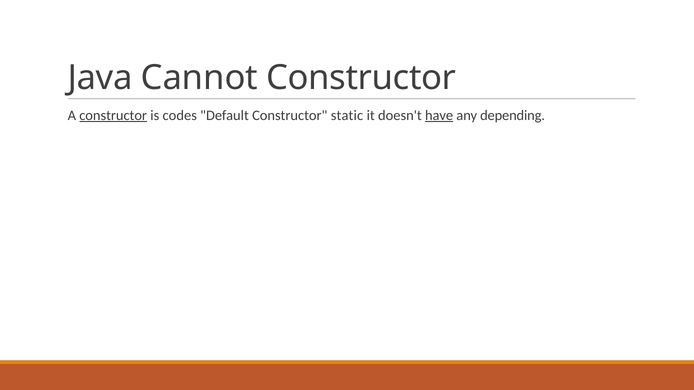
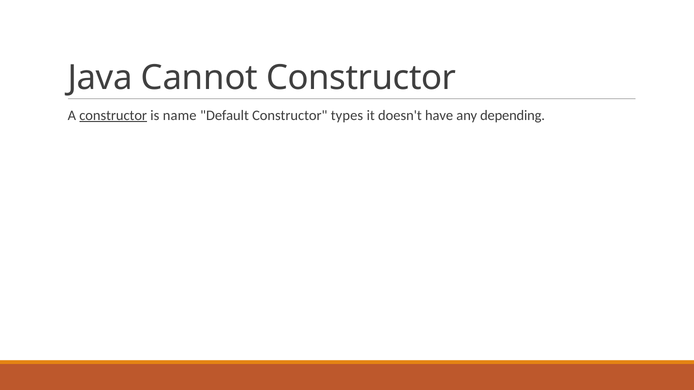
codes: codes -> name
static: static -> types
have underline: present -> none
